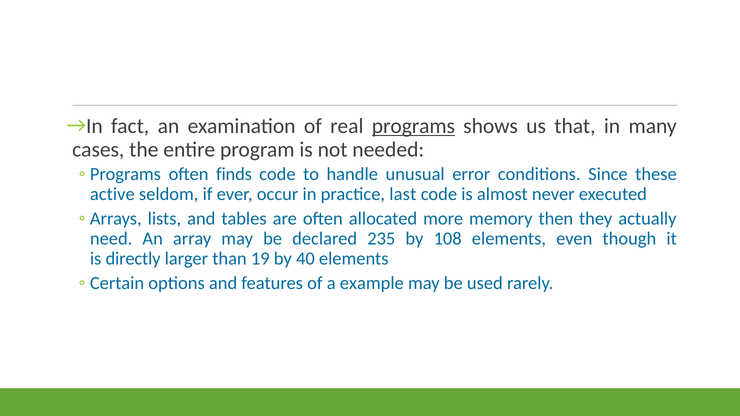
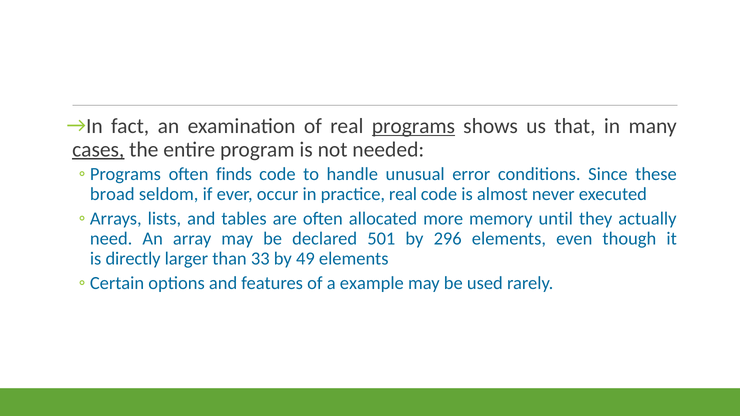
cases underline: none -> present
active: active -> broad
practice last: last -> real
then: then -> until
235: 235 -> 501
108: 108 -> 296
19: 19 -> 33
40: 40 -> 49
